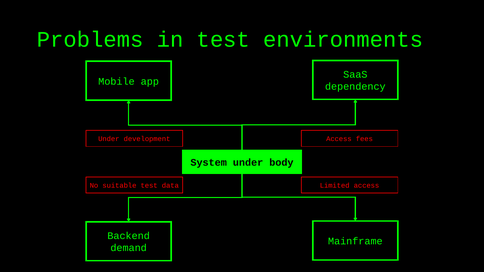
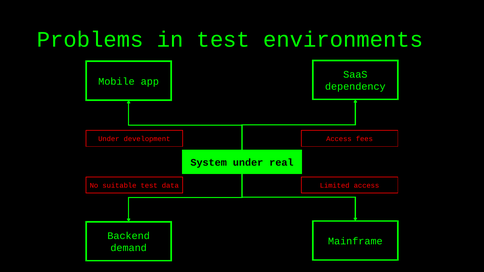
body: body -> real
